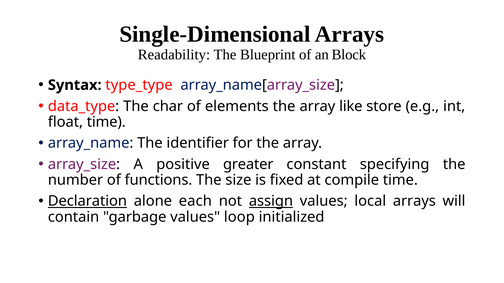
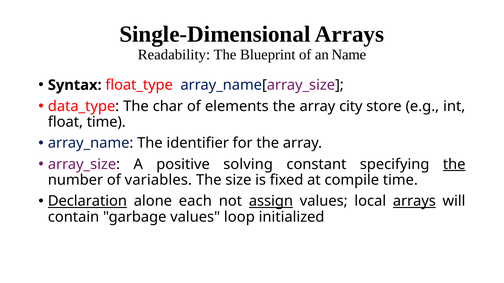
Block: Block -> Name
type_type: type_type -> float_type
like: like -> city
greater: greater -> solving
the at (454, 164) underline: none -> present
functions: functions -> variables
arrays at (414, 201) underline: none -> present
